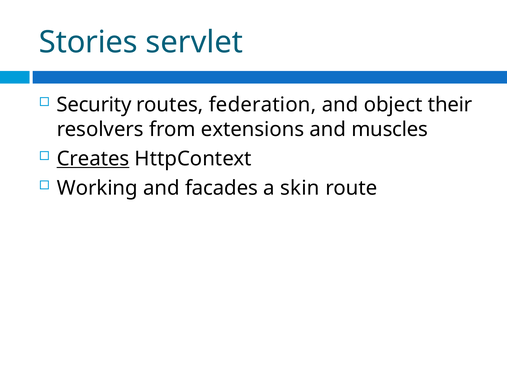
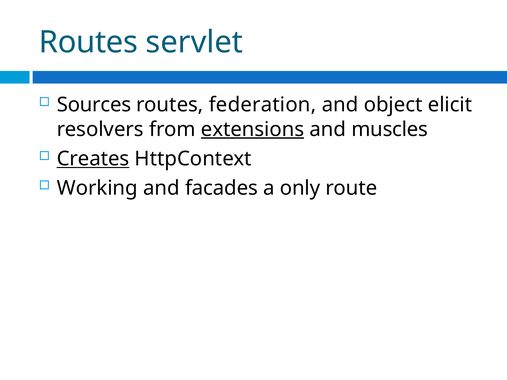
Stories at (88, 42): Stories -> Routes
Security: Security -> Sources
their: their -> elicit
extensions underline: none -> present
skin: skin -> only
